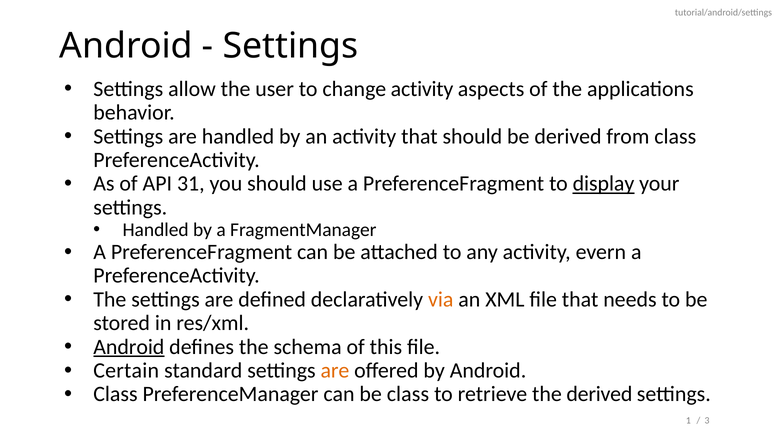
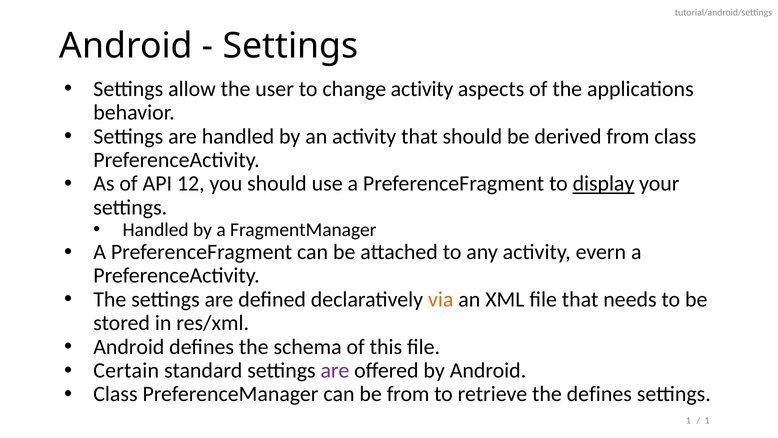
31: 31 -> 12
Android at (129, 347) underline: present -> none
are at (335, 370) colour: orange -> purple
be class: class -> from
the derived: derived -> defines
3 at (707, 420): 3 -> 1
